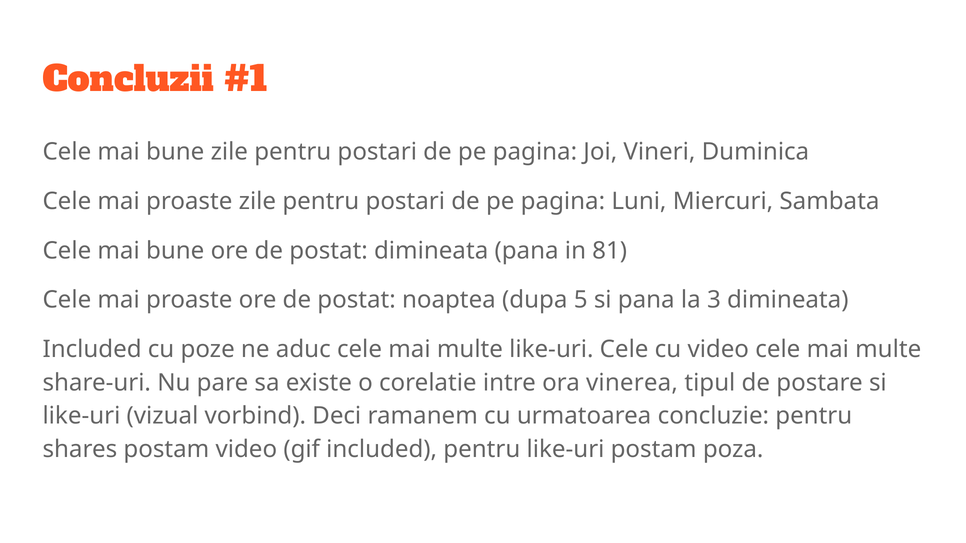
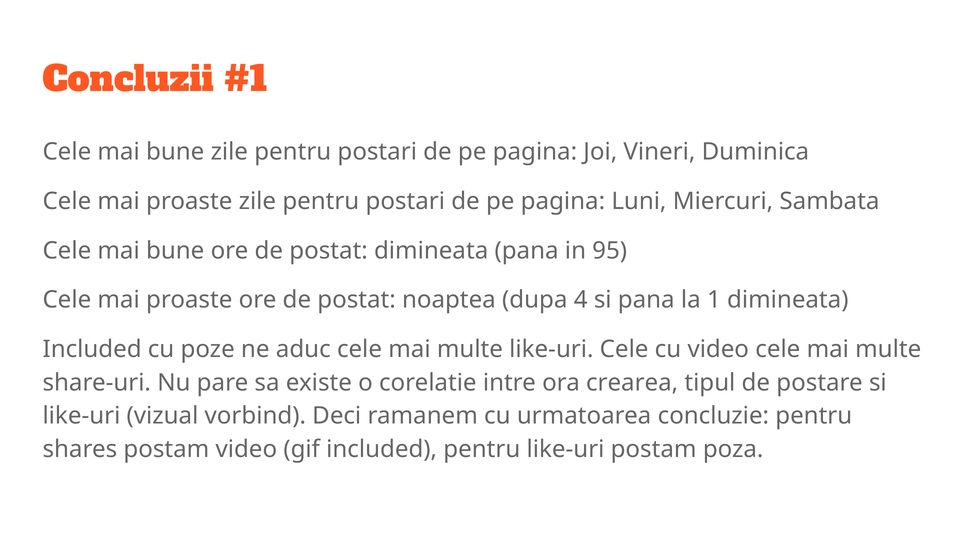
81: 81 -> 95
5: 5 -> 4
3: 3 -> 1
vinerea: vinerea -> crearea
